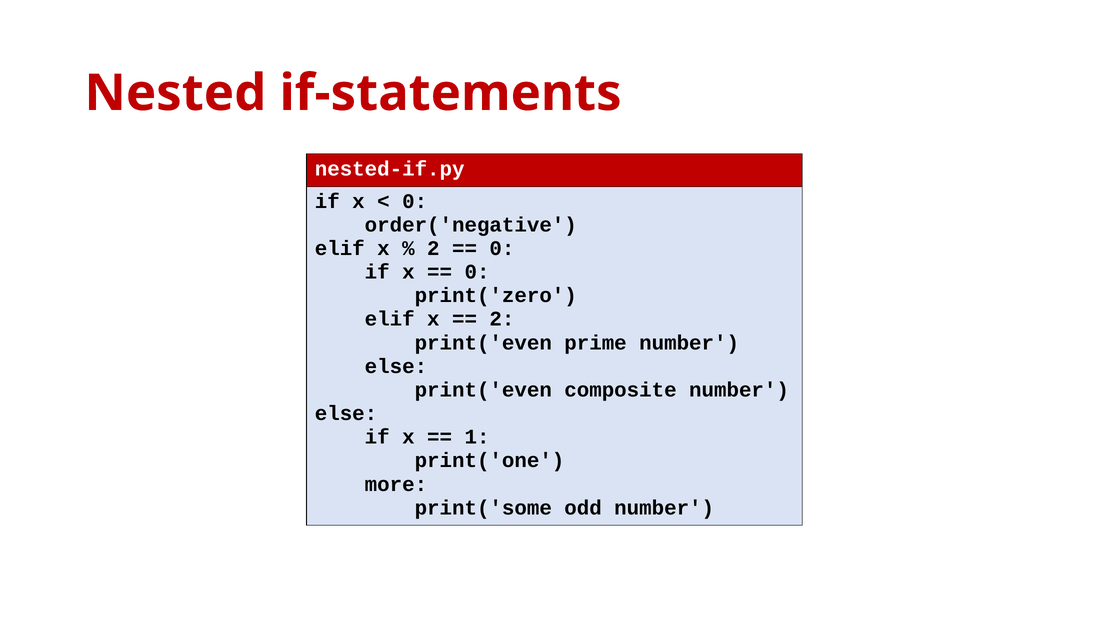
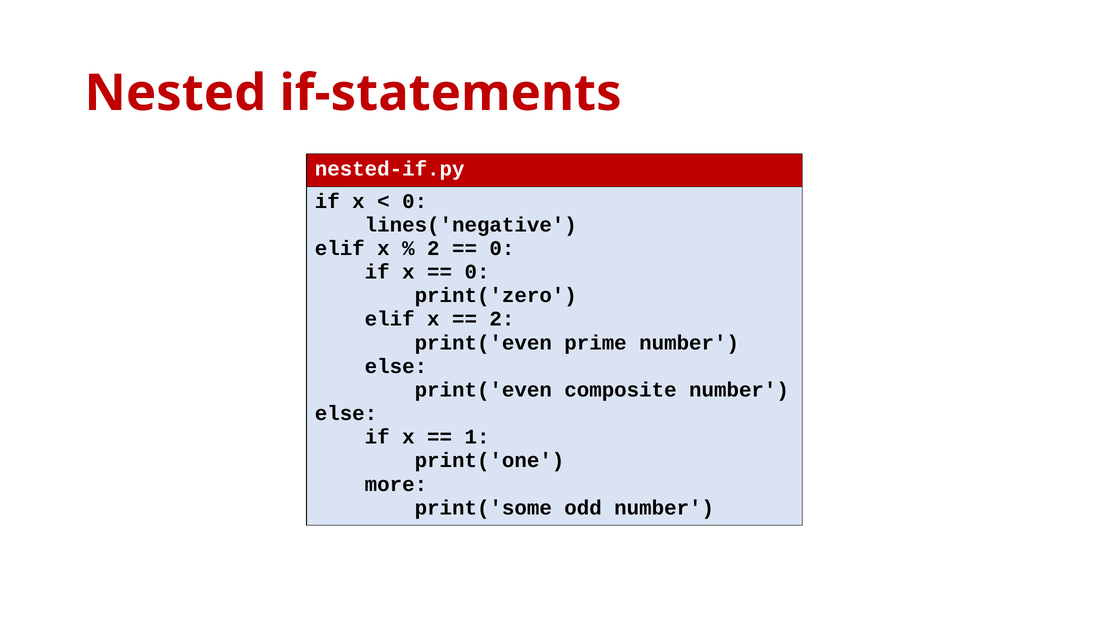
order('negative: order('negative -> lines('negative
